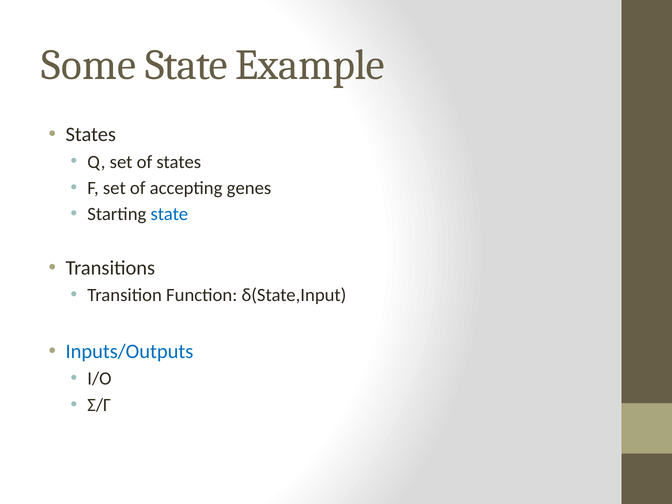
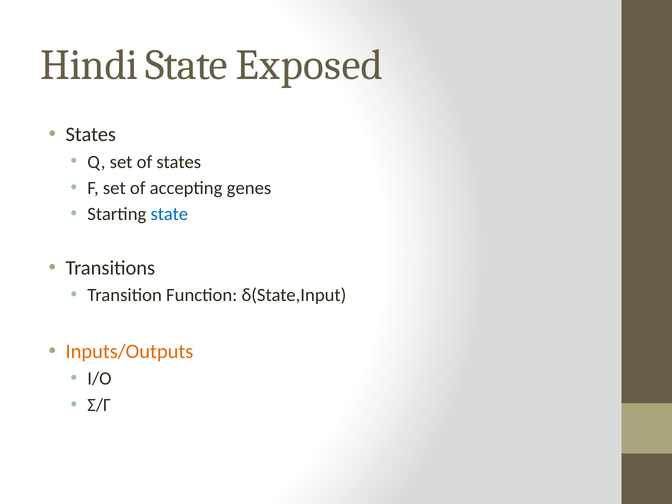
Some: Some -> Hindi
Example: Example -> Exposed
Inputs/Outputs colour: blue -> orange
